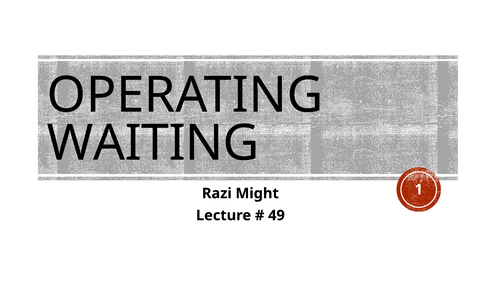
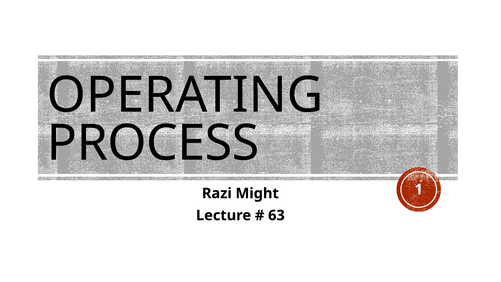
WAITING: WAITING -> PROCESS
49: 49 -> 63
